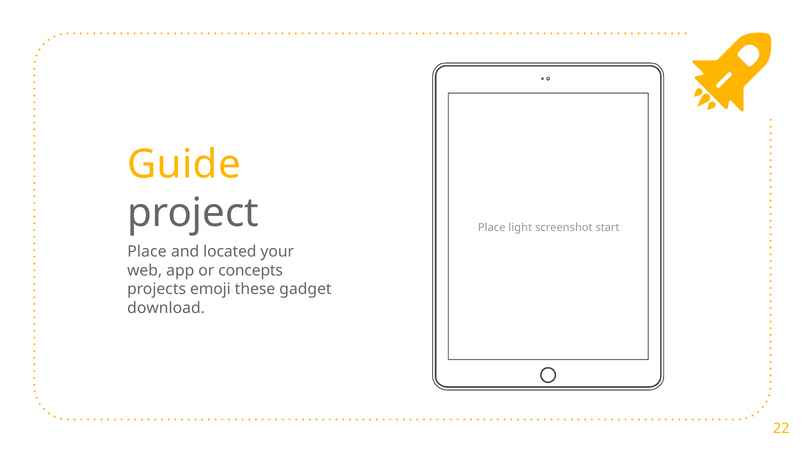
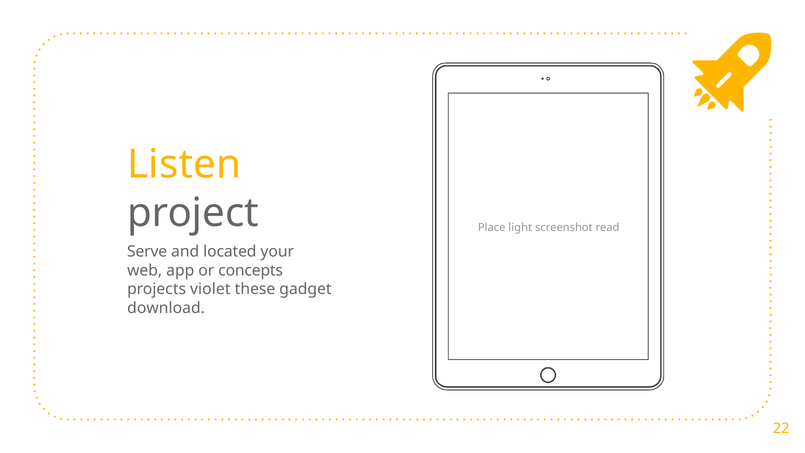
Guide: Guide -> Listen
start: start -> read
Place at (147, 251): Place -> Serve
emoji: emoji -> violet
